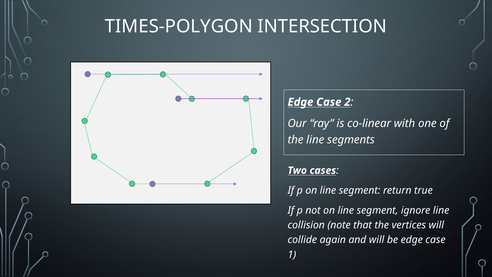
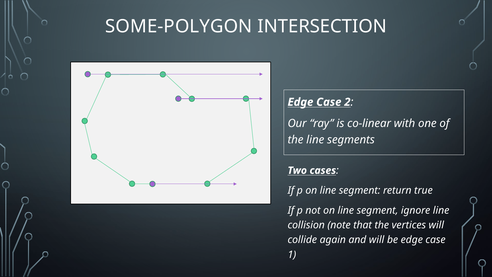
TIMES-POLYGON: TIMES-POLYGON -> SOME-POLYGON
